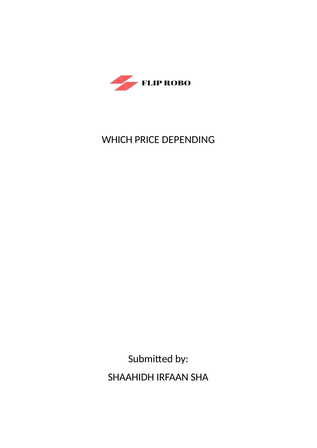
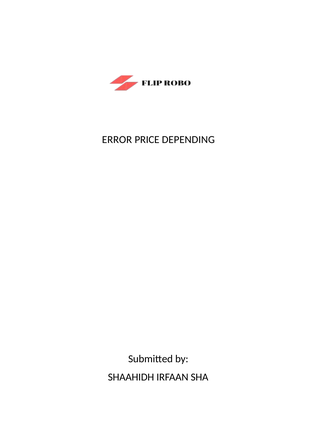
WHICH: WHICH -> ERROR
